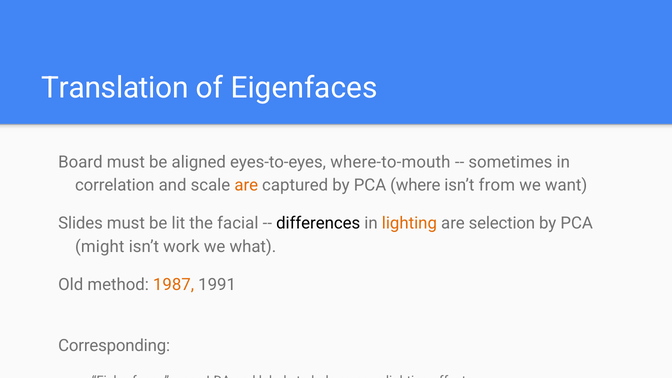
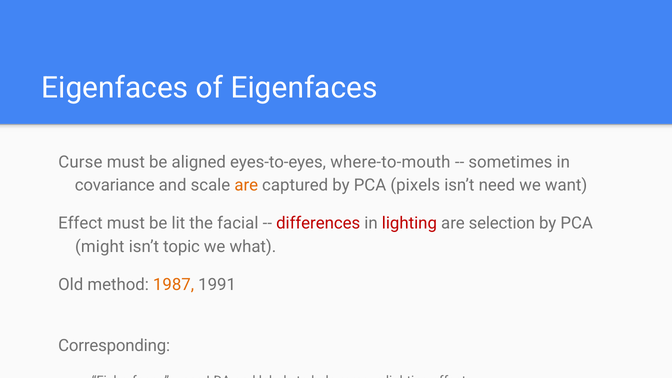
Translation at (115, 88): Translation -> Eigenfaces
Board: Board -> Curse
correlation: correlation -> covariance
where: where -> pixels
from: from -> need
Slides: Slides -> Effect
differences colour: black -> red
lighting at (409, 223) colour: orange -> red
work: work -> topic
